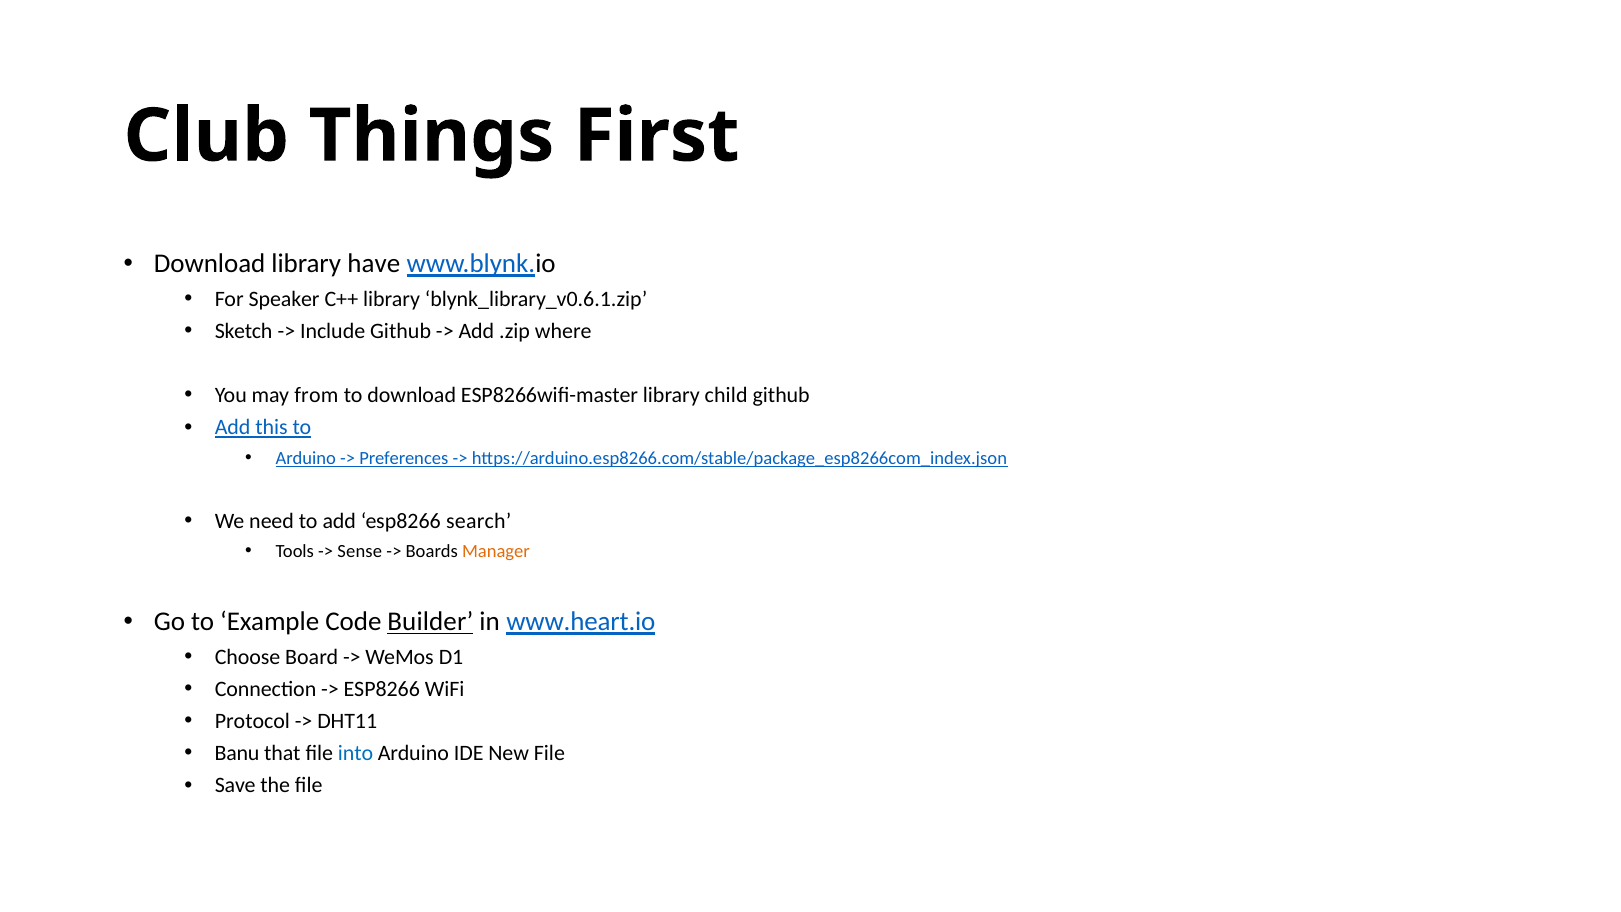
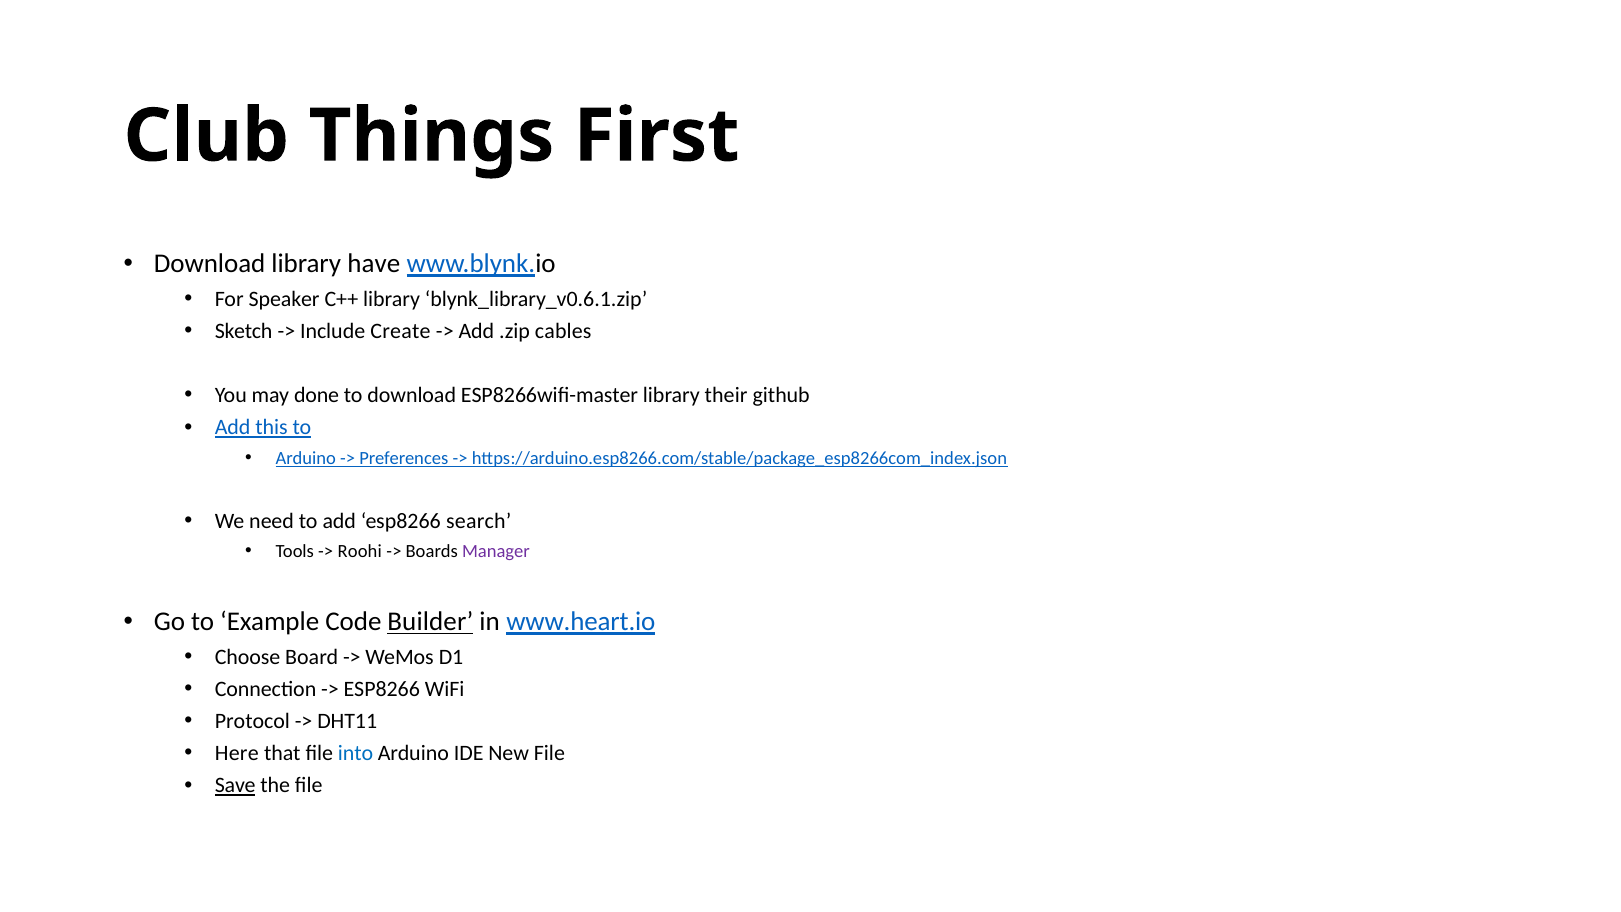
Include Github: Github -> Create
where: where -> cables
from: from -> done
child: child -> their
Sense: Sense -> Roohi
Manager colour: orange -> purple
Banu: Banu -> Here
Save underline: none -> present
